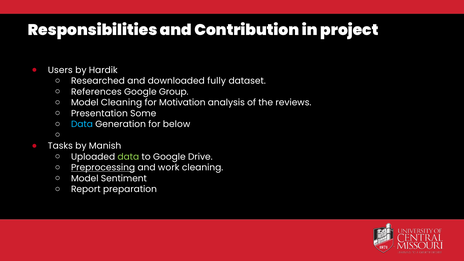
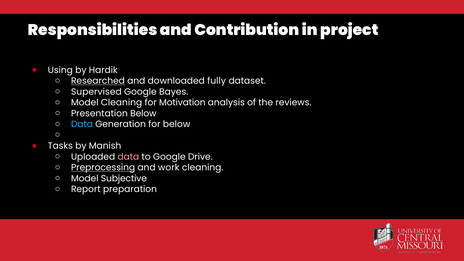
Users: Users -> Using
Researched underline: none -> present
References: References -> Supervised
Group: Group -> Bayes
Presentation Some: Some -> Below
data at (128, 157) colour: light green -> pink
Sentiment: Sentiment -> Subjective
